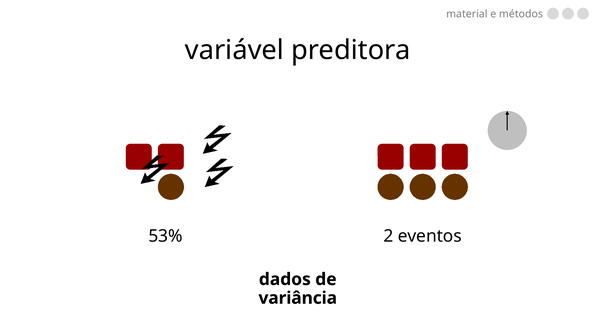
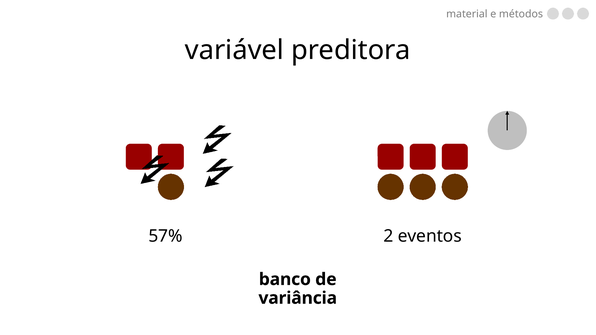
53%: 53% -> 57%
dados: dados -> banco
